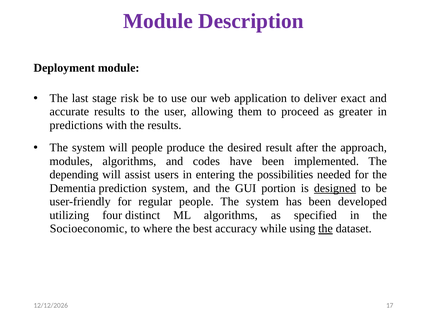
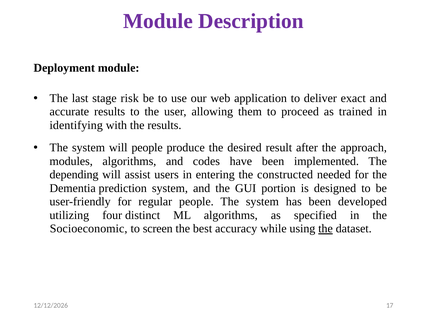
greater: greater -> trained
predictions: predictions -> identifying
possibilities: possibilities -> constructed
designed underline: present -> none
where: where -> screen
